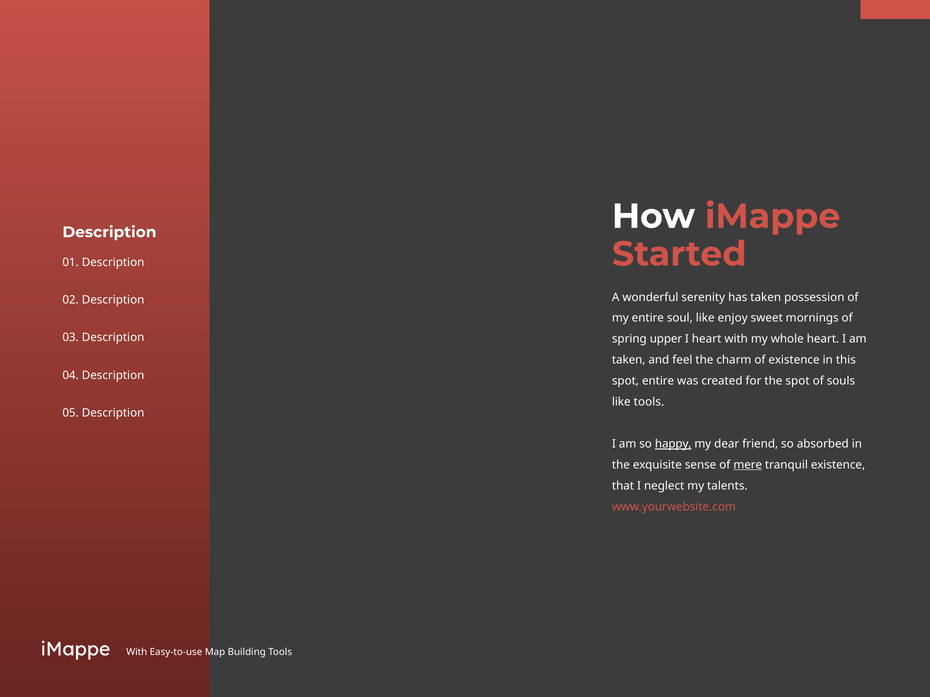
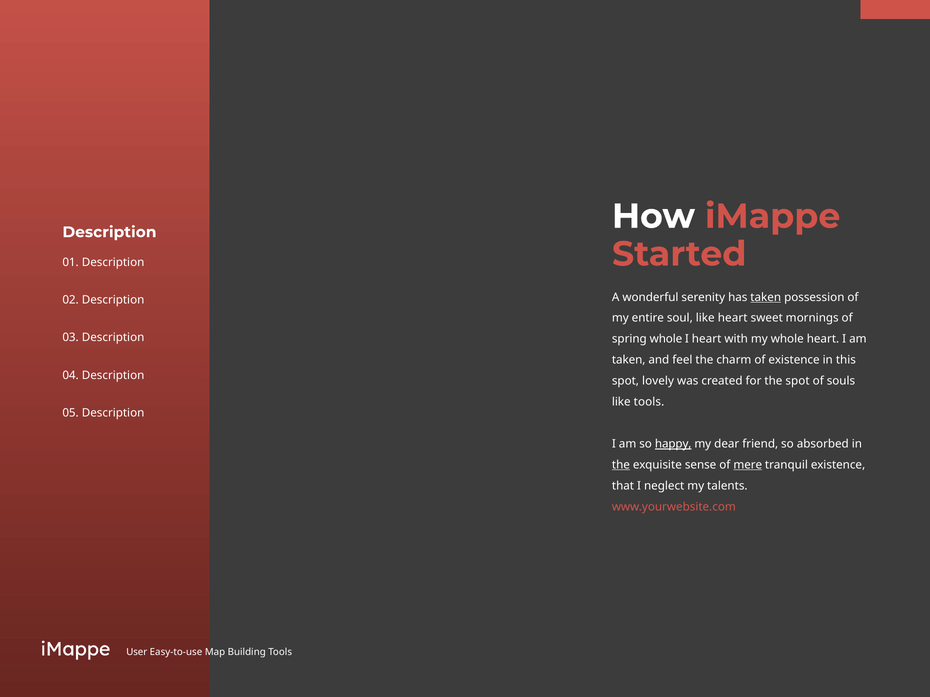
taken at (766, 297) underline: none -> present
like enjoy: enjoy -> heart
spring upper: upper -> whole
spot entire: entire -> lovely
the at (621, 465) underline: none -> present
With at (137, 653): With -> User
